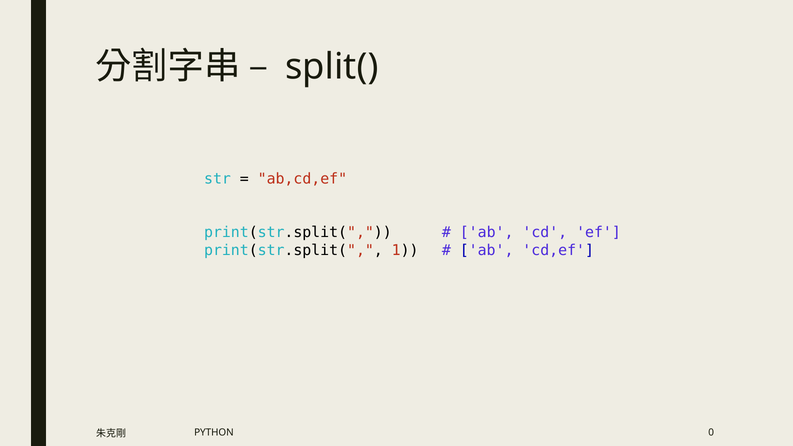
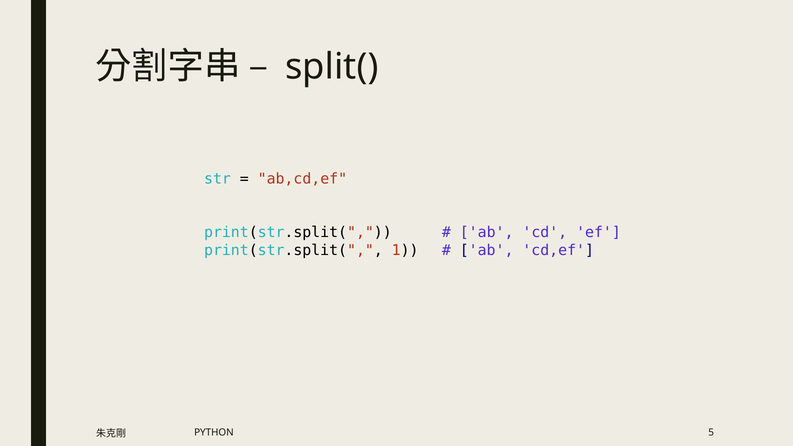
0: 0 -> 5
